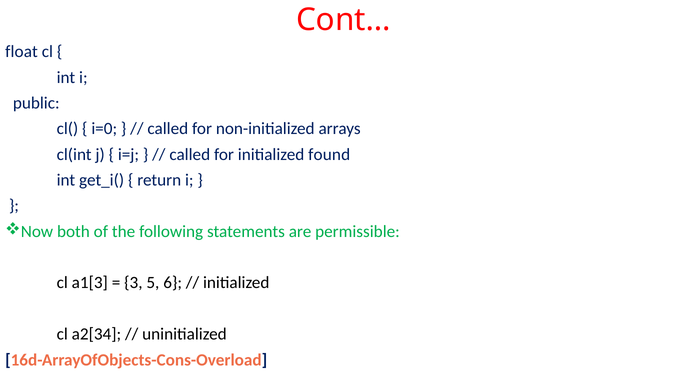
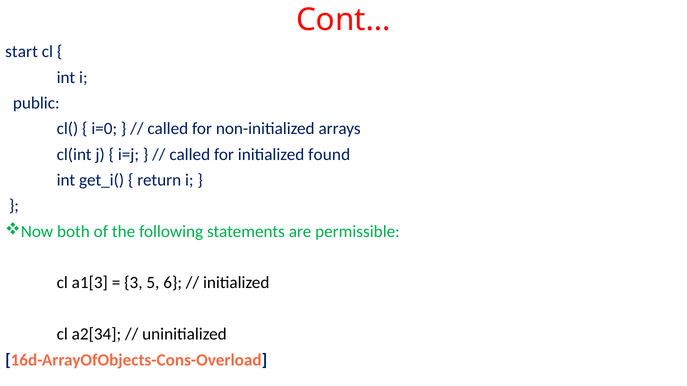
float: float -> start
